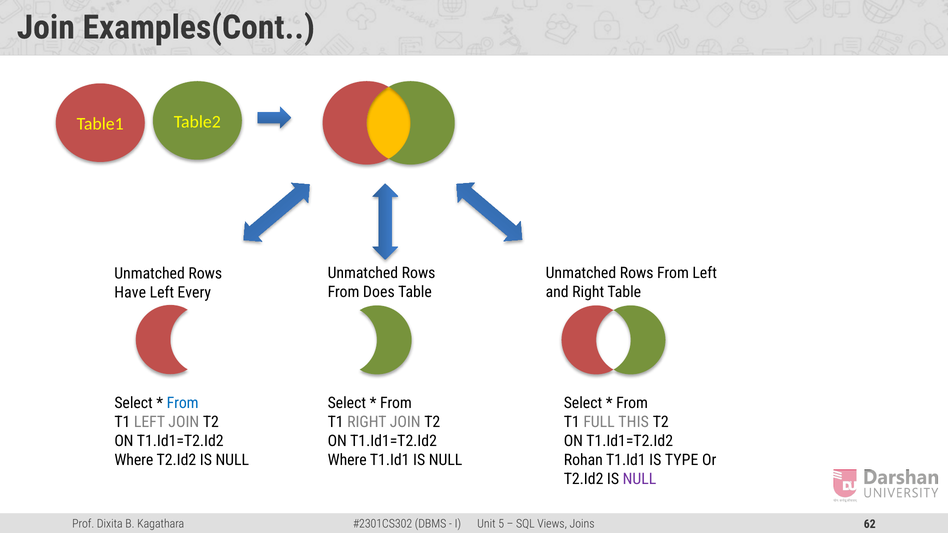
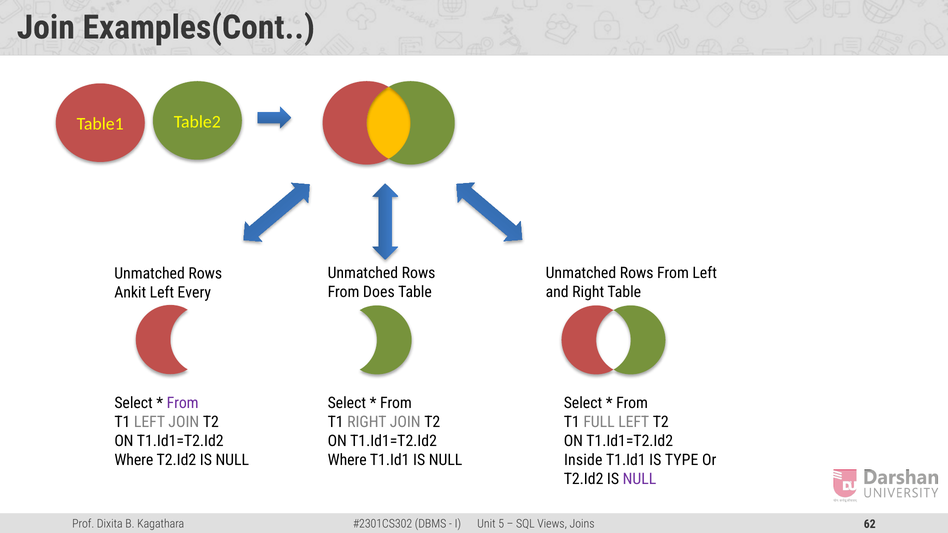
Have: Have -> Ankit
From at (183, 403) colour: blue -> purple
FULL THIS: THIS -> LEFT
Rohan: Rohan -> Inside
